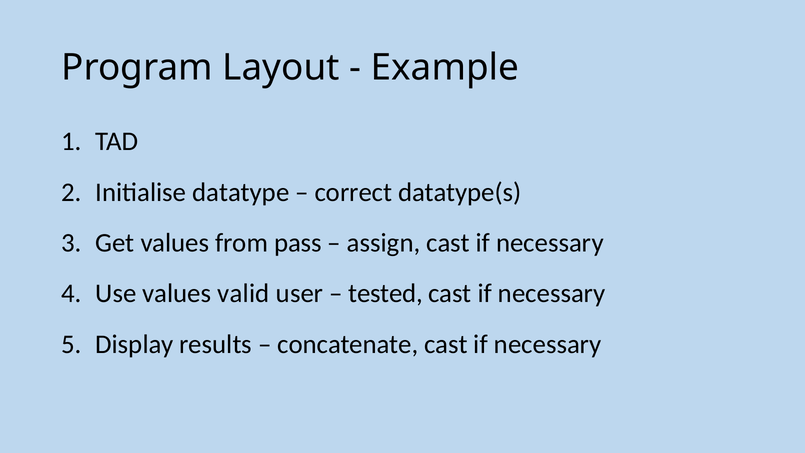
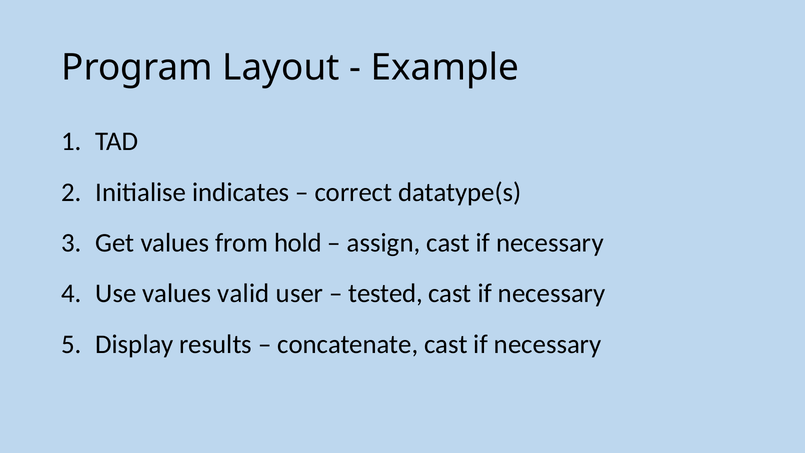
datatype: datatype -> indicates
pass: pass -> hold
